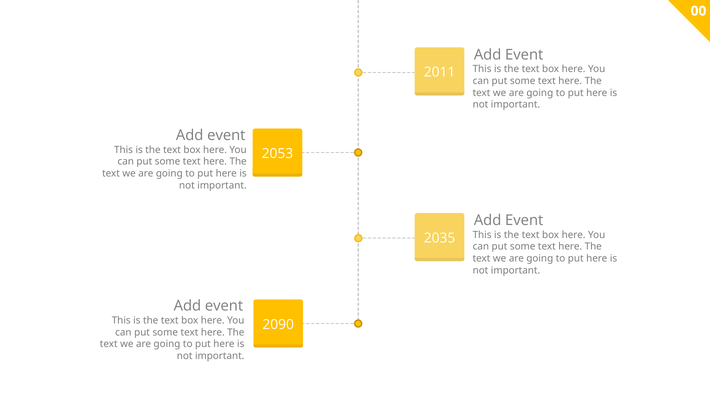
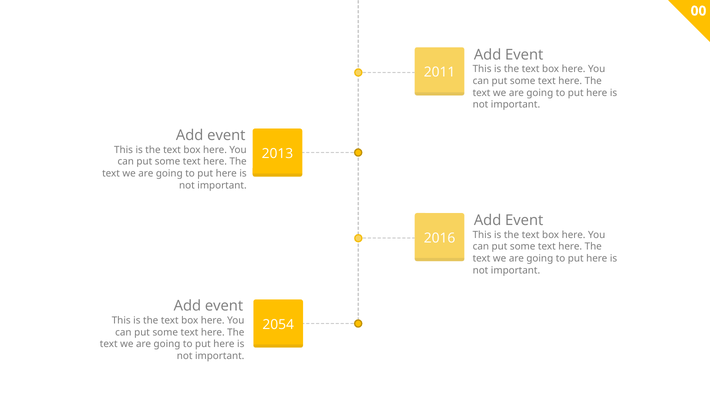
2053: 2053 -> 2013
2035: 2035 -> 2016
2090: 2090 -> 2054
